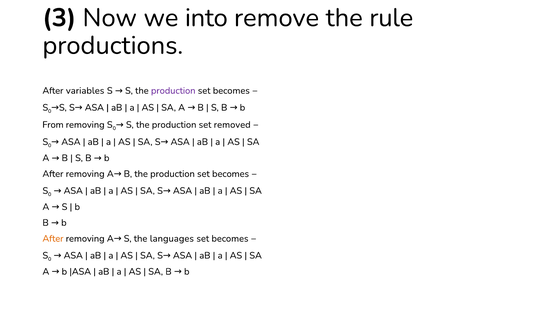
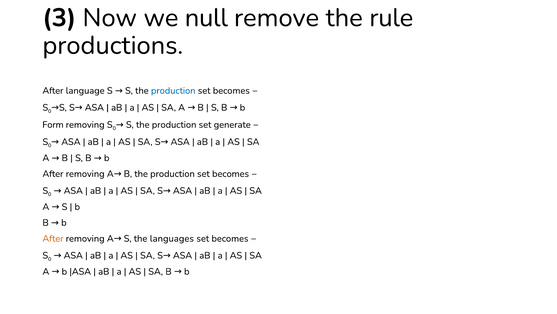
into: into -> null
variables: variables -> language
production at (173, 90) colour: purple -> blue
From: From -> Form
removed: removed -> generate
